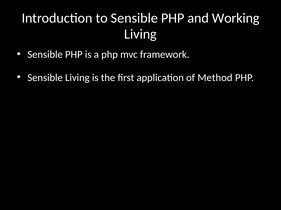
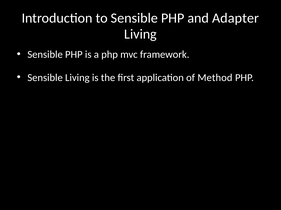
Working: Working -> Adapter
